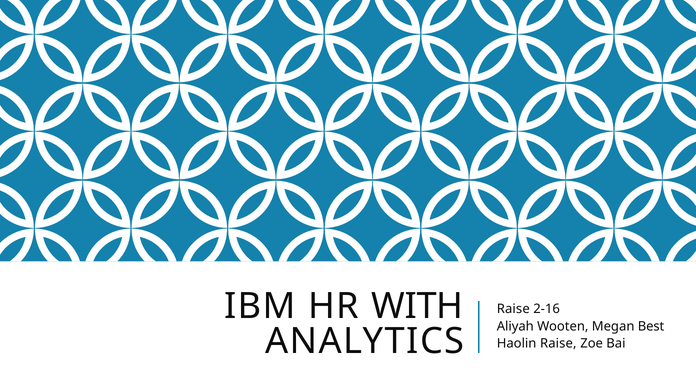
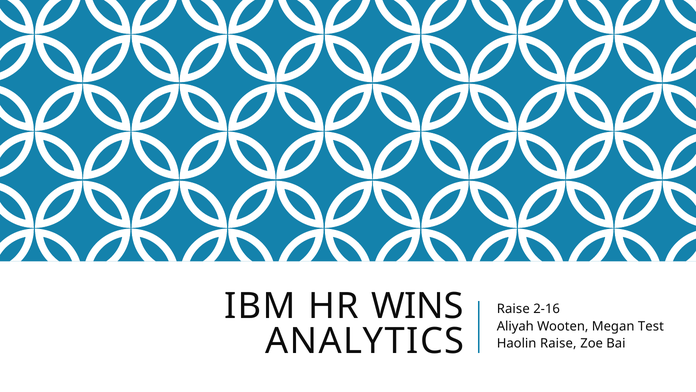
WITH: WITH -> WINS
Best: Best -> Test
